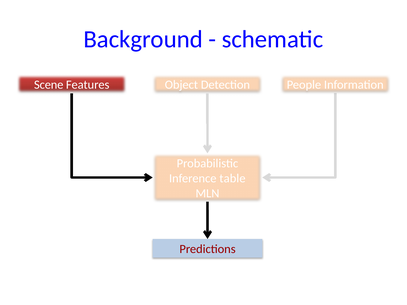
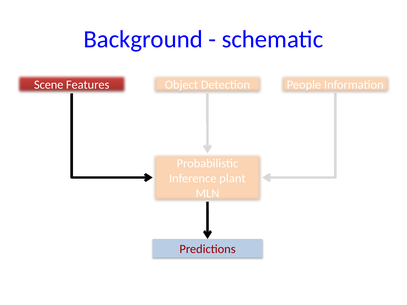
table: table -> plant
